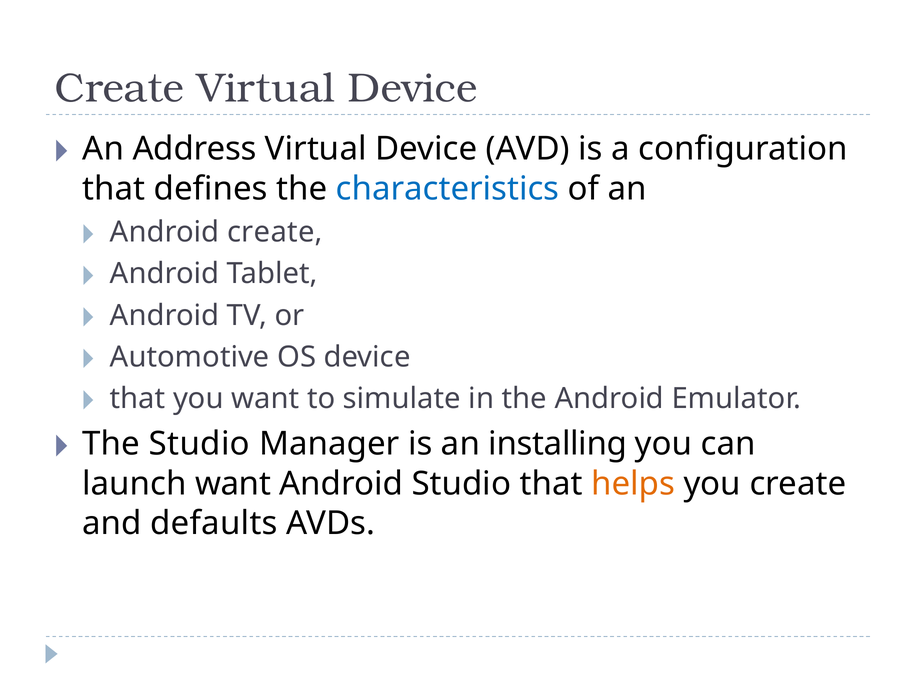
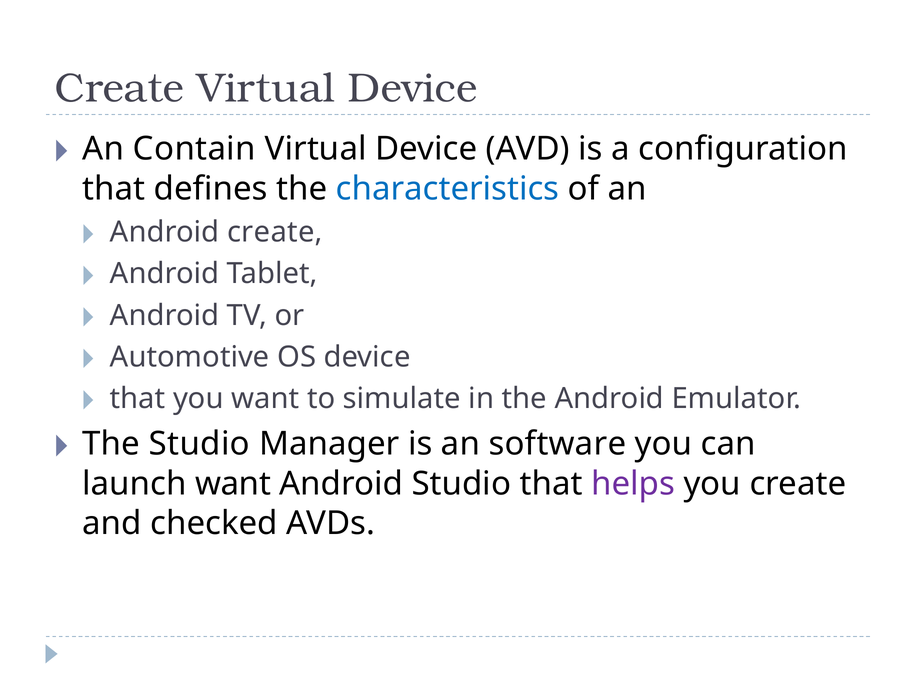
Address: Address -> Contain
installing: installing -> software
helps colour: orange -> purple
defaults: defaults -> checked
